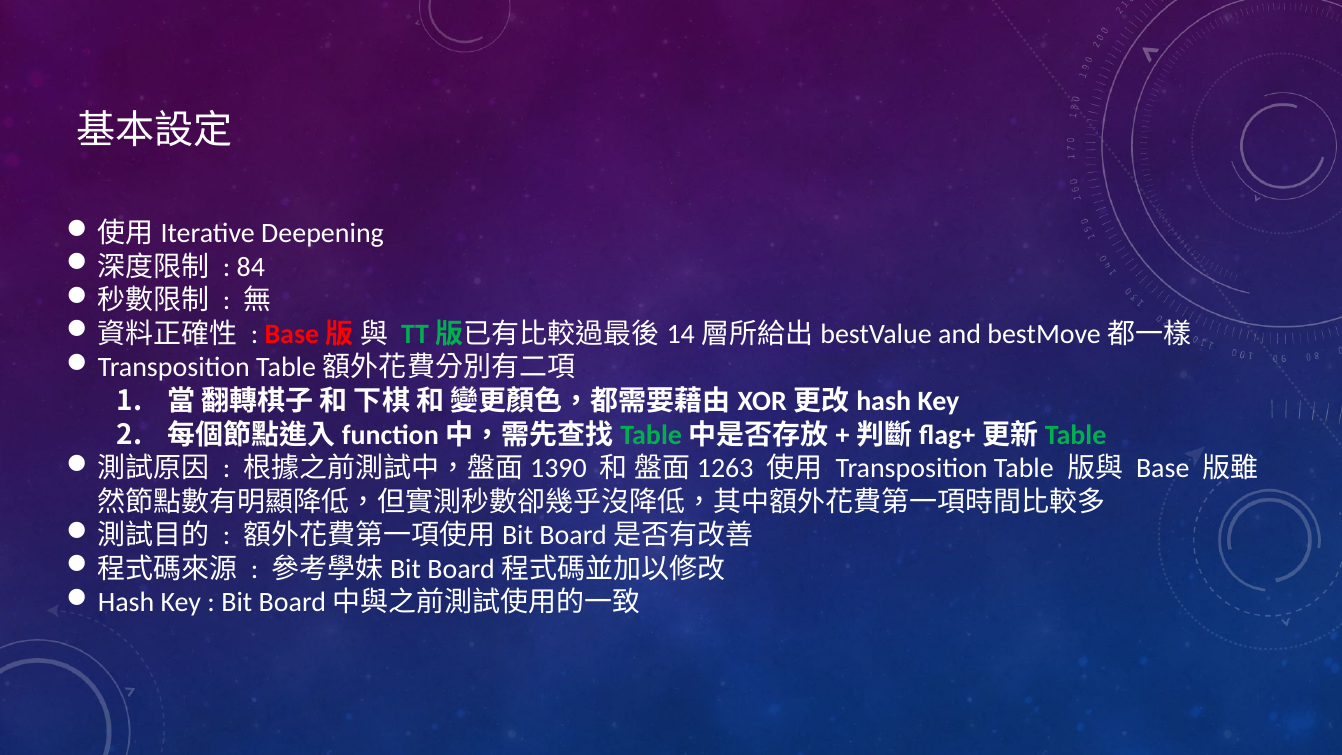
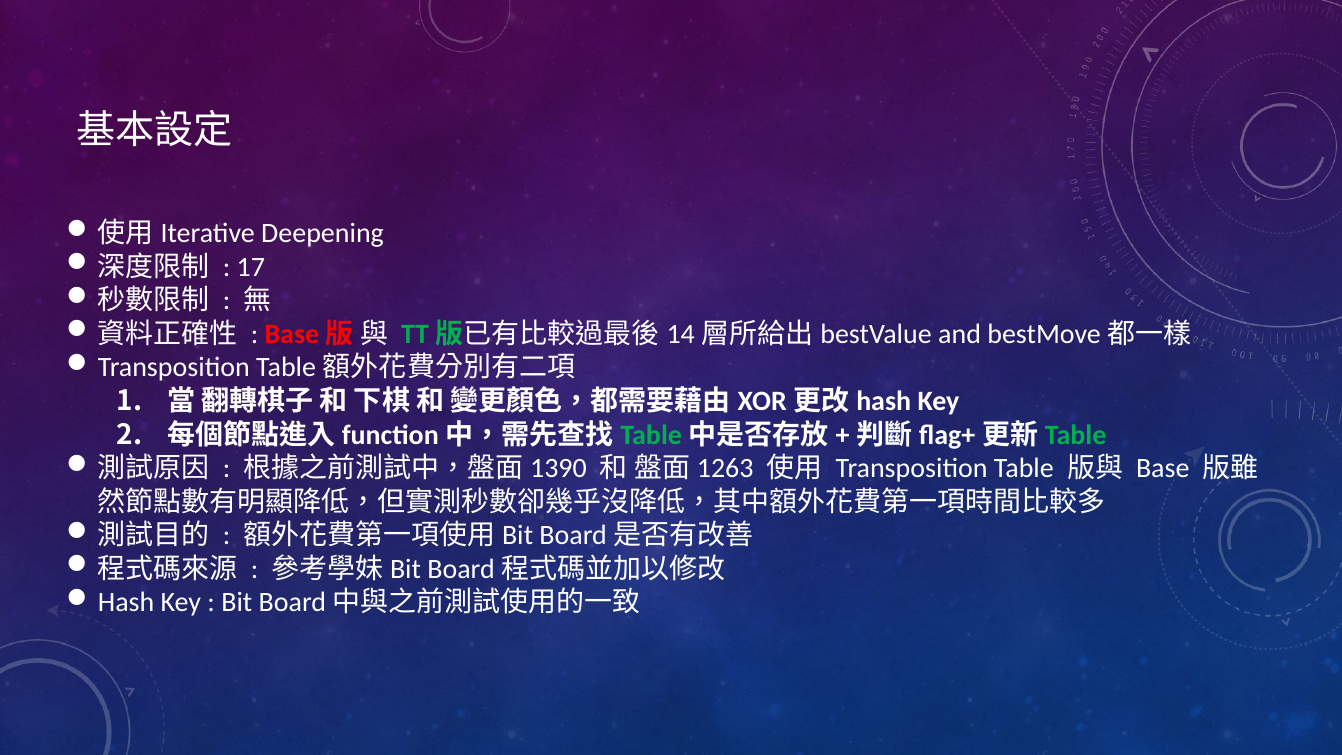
84: 84 -> 17
